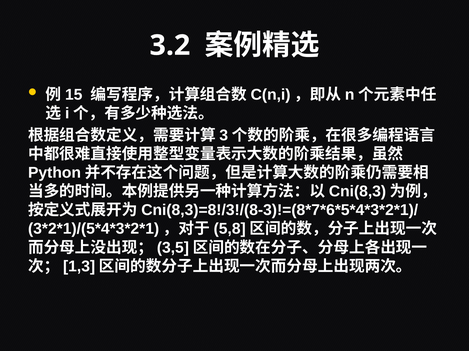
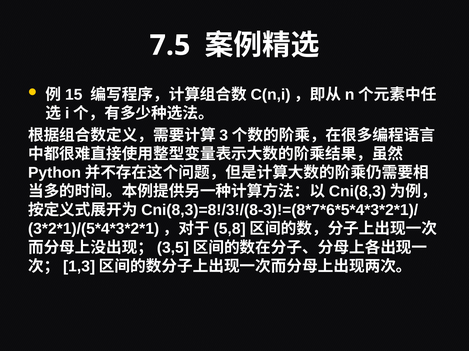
3.2: 3.2 -> 7.5
